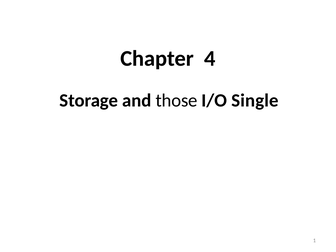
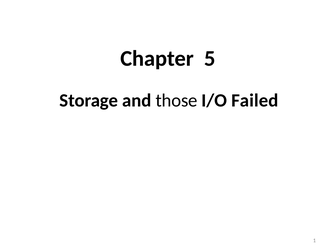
4: 4 -> 5
Single: Single -> Failed
